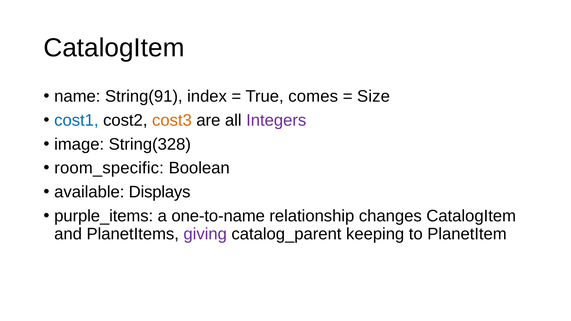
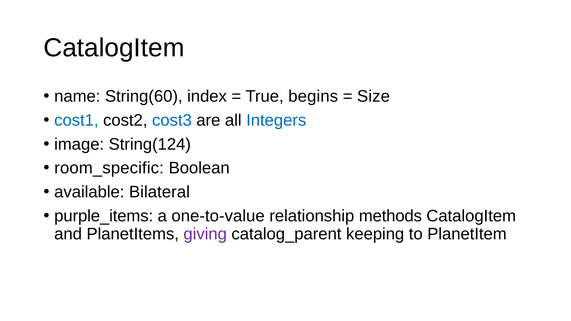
String(91: String(91 -> String(60
comes: comes -> begins
cost3 colour: orange -> blue
Integers colour: purple -> blue
String(328: String(328 -> String(124
Displays: Displays -> Bilateral
one-to-name: one-to-name -> one-to-value
changes: changes -> methods
